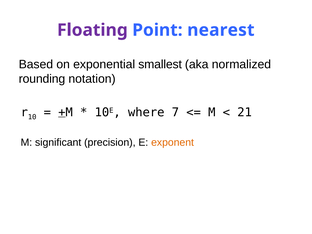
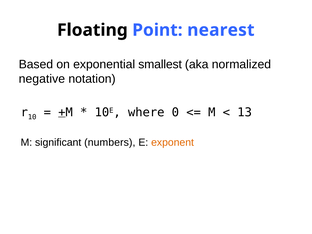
Floating colour: purple -> black
rounding: rounding -> negative
7: 7 -> 0
21: 21 -> 13
precision: precision -> numbers
